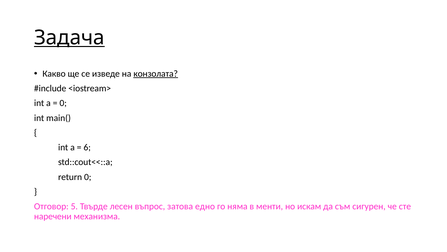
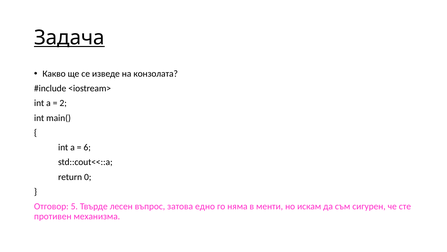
конзолата underline: present -> none
0 at (63, 103): 0 -> 2
наречени: наречени -> противен
